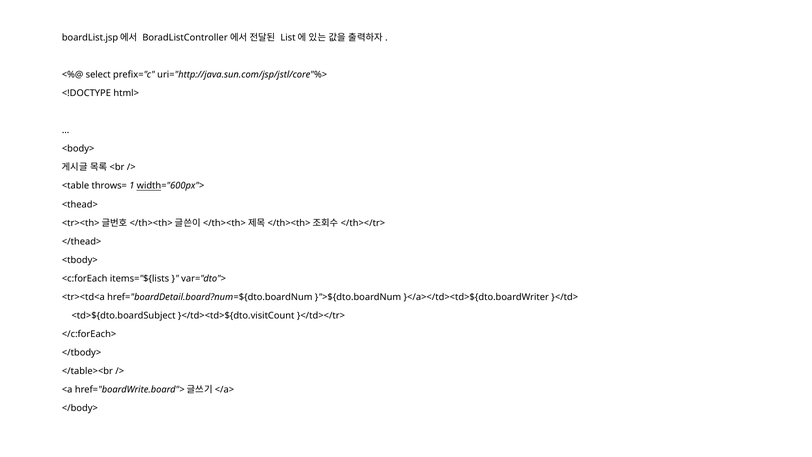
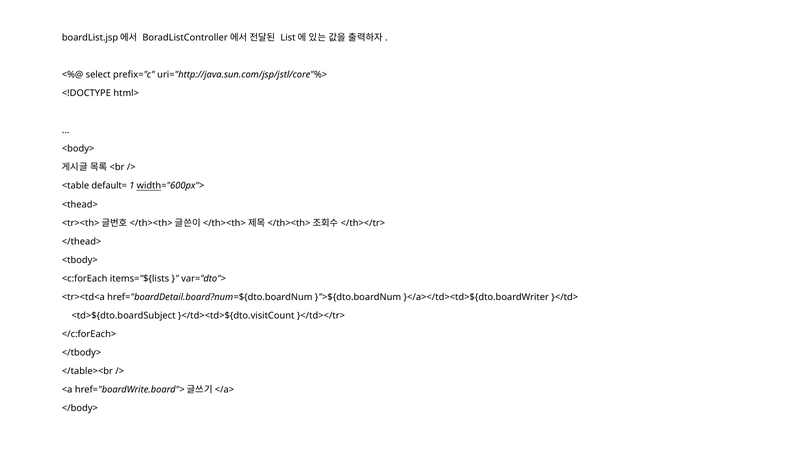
throws=: throws= -> default=
